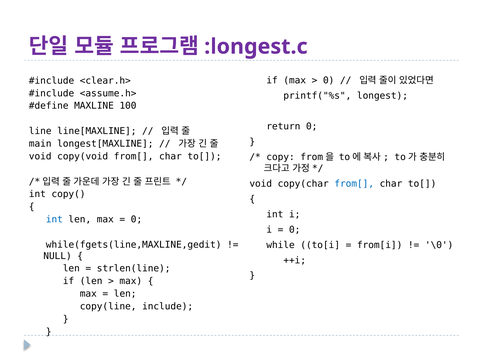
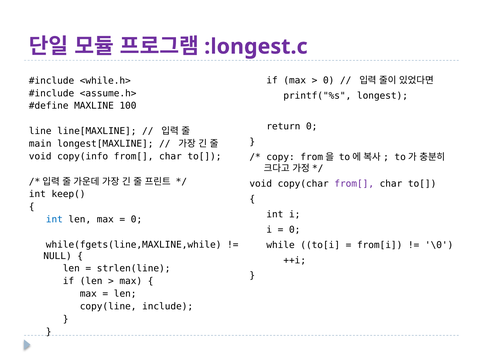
<clear.h>: <clear.h> -> <while.h>
copy(void: copy(void -> copy(info
from[ at (354, 184) colour: blue -> purple
copy(: copy( -> keep(
while(fgets(line,MAXLINE,gedit: while(fgets(line,MAXLINE,gedit -> while(fgets(line,MAXLINE,while
